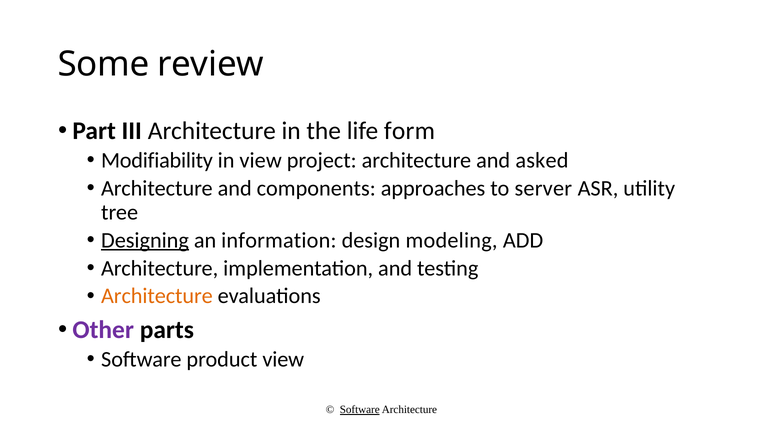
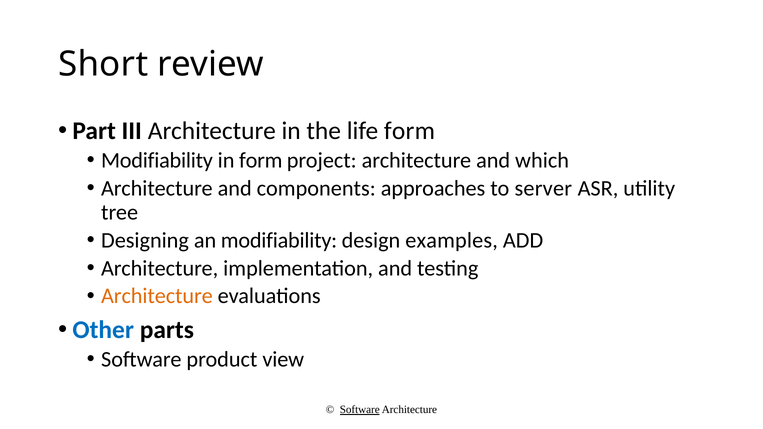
Some: Some -> Short
in view: view -> form
asked: asked -> which
Designing underline: present -> none
an information: information -> modifiability
modeling: modeling -> examples
Other colour: purple -> blue
